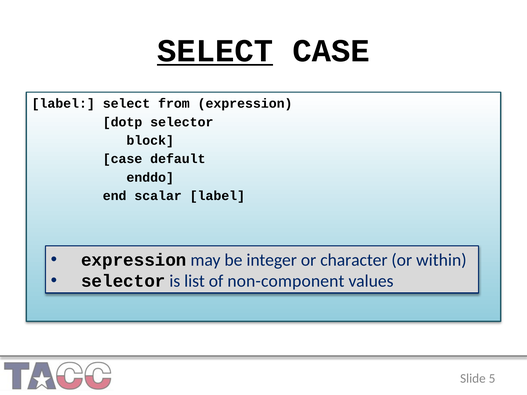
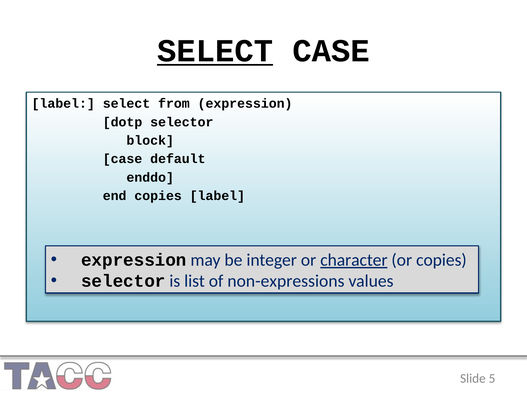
end scalar: scalar -> copies
character underline: none -> present
or within: within -> copies
non-component: non-component -> non-expressions
